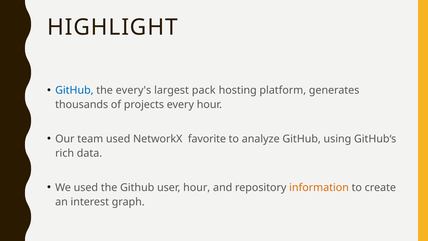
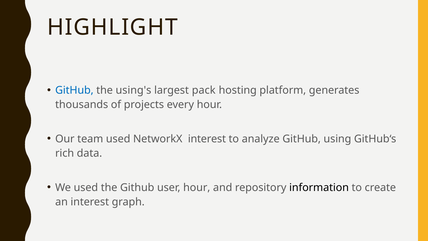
every's: every's -> using's
NetworkX favorite: favorite -> interest
information colour: orange -> black
